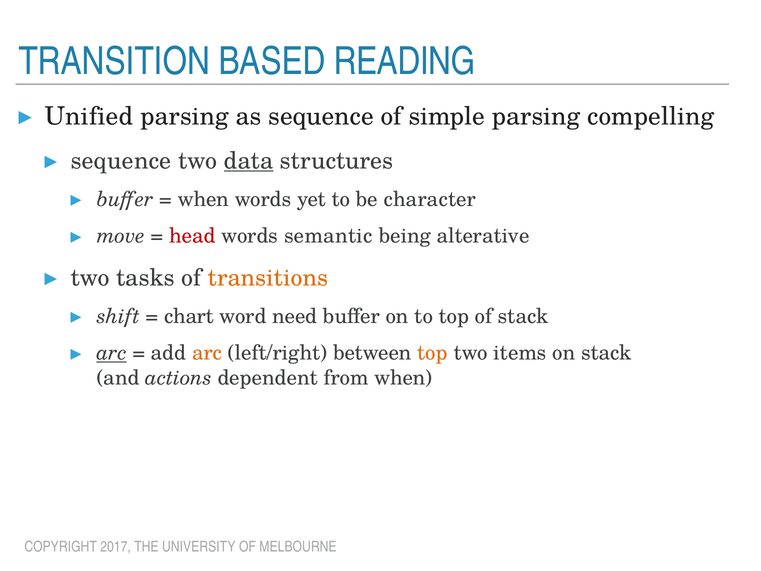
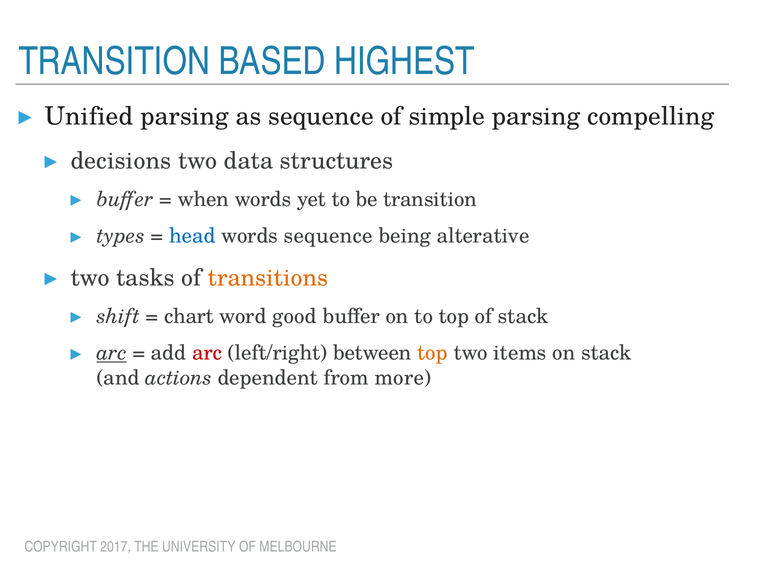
READING: READING -> HIGHEST
sequence at (121, 161): sequence -> decisions
data underline: present -> none
be character: character -> transition
move: move -> types
head colour: red -> blue
words semantic: semantic -> sequence
need: need -> good
arc at (207, 353) colour: orange -> red
from when: when -> more
